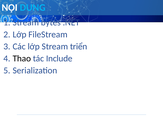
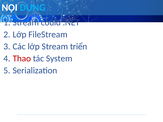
bytes: bytes -> could
Thao colour: black -> red
Include: Include -> System
